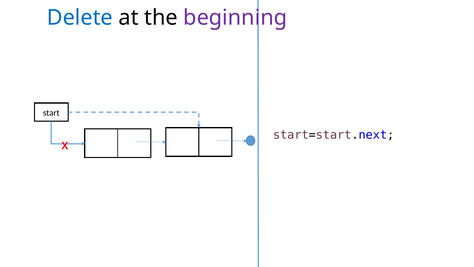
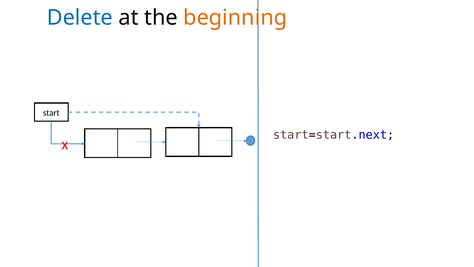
beginning colour: purple -> orange
